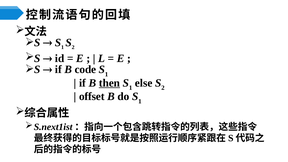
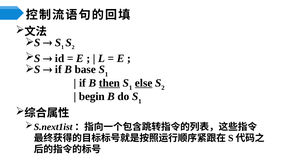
code: code -> base
else underline: none -> present
offset: offset -> begin
